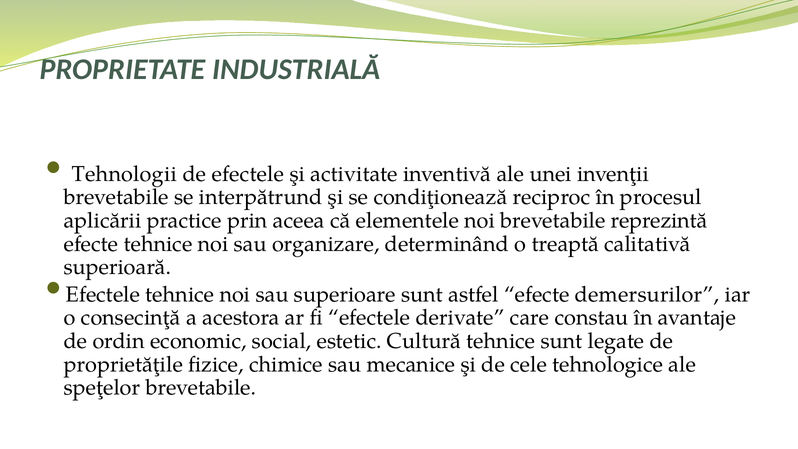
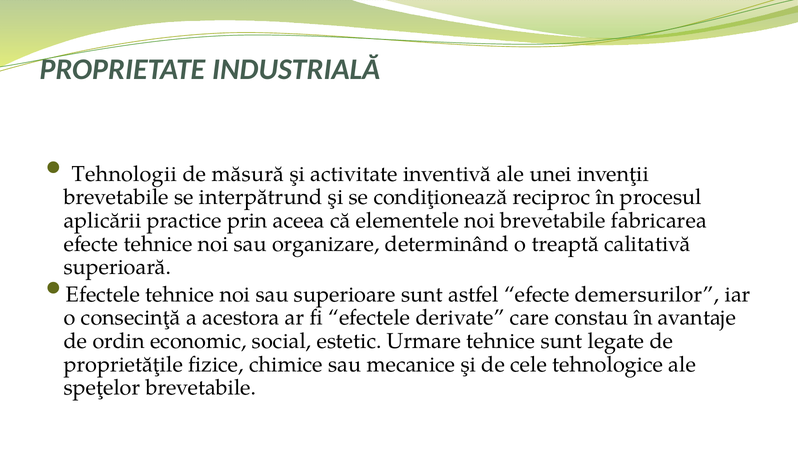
de efectele: efectele -> măsură
reprezintă: reprezintă -> fabricarea
Cultură: Cultură -> Urmare
